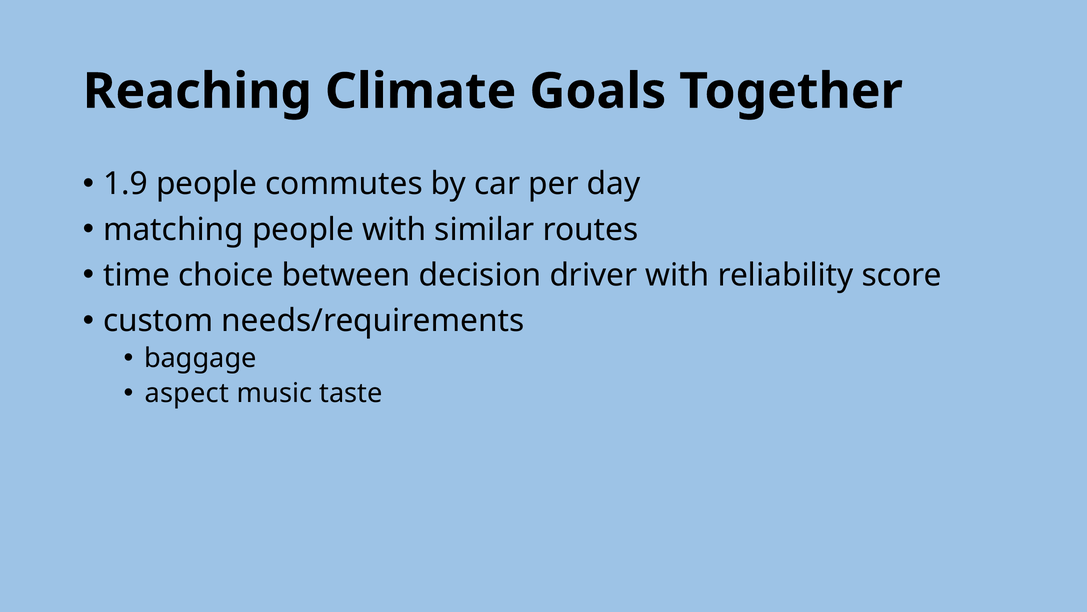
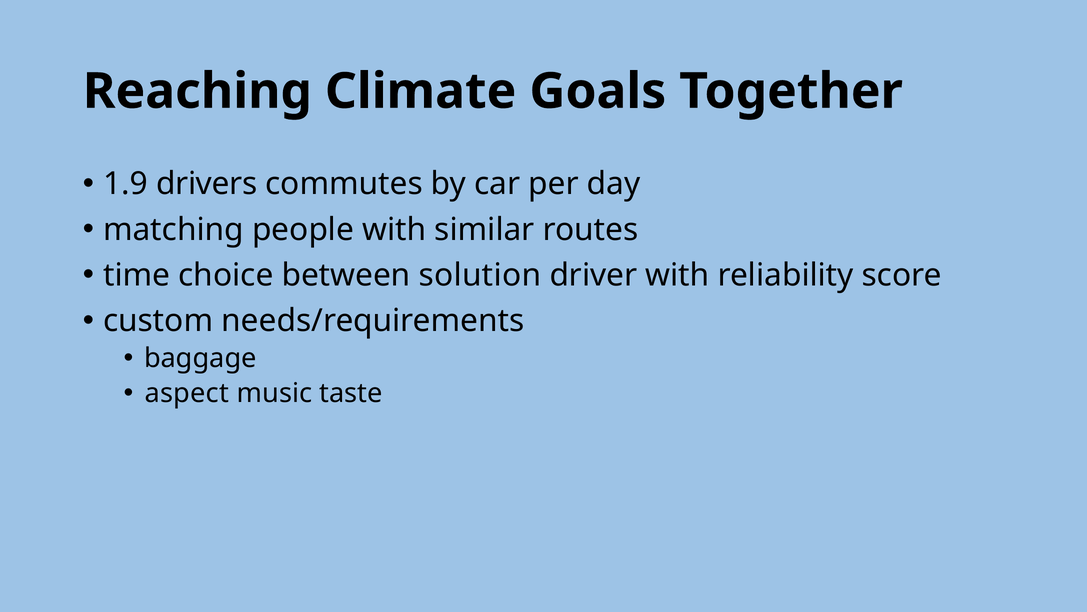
1.9 people: people -> drivers
decision: decision -> solution
